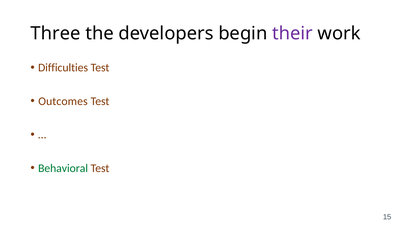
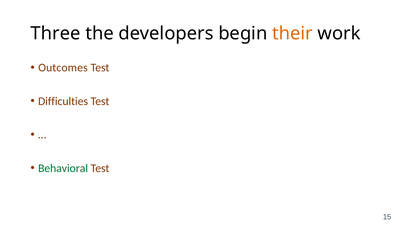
their colour: purple -> orange
Difficulties: Difficulties -> Outcomes
Outcomes: Outcomes -> Difficulties
